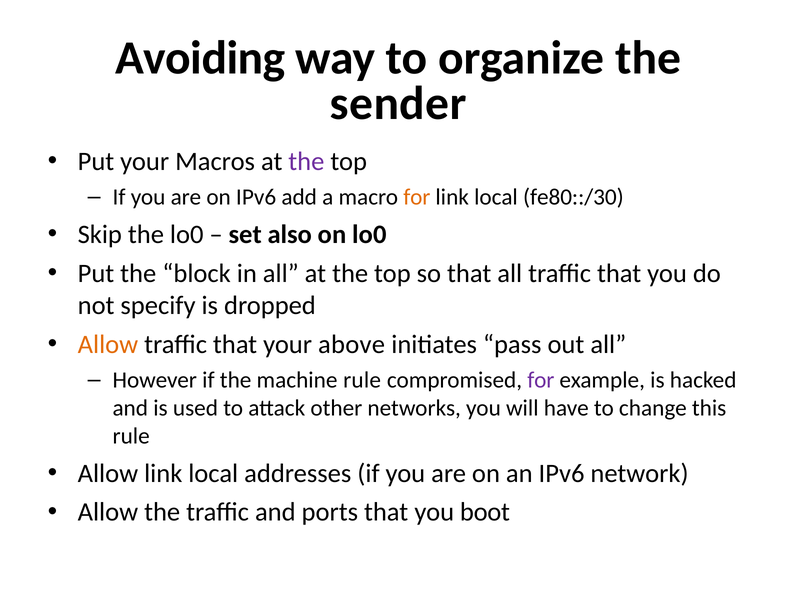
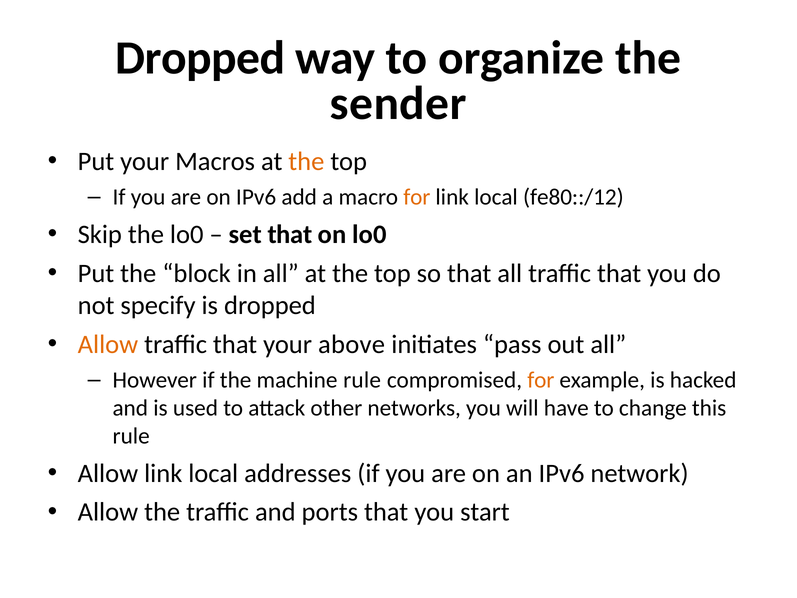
Avoiding at (200, 58): Avoiding -> Dropped
the at (306, 161) colour: purple -> orange
fe80::/30: fe80::/30 -> fe80::/12
set also: also -> that
for at (541, 380) colour: purple -> orange
boot: boot -> start
